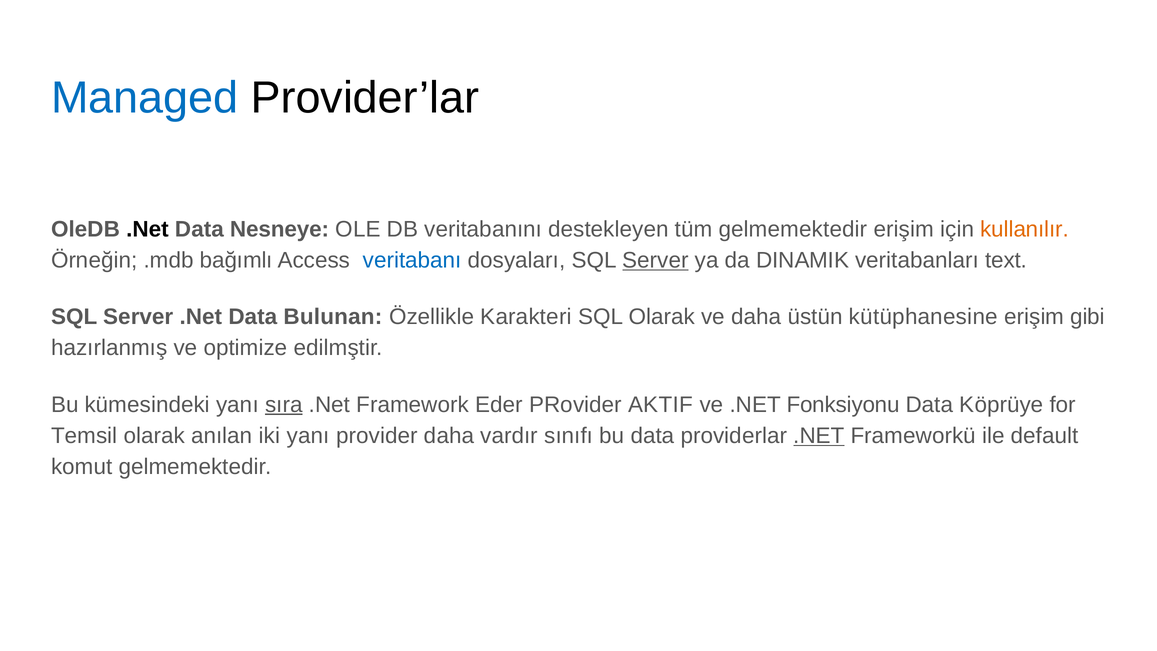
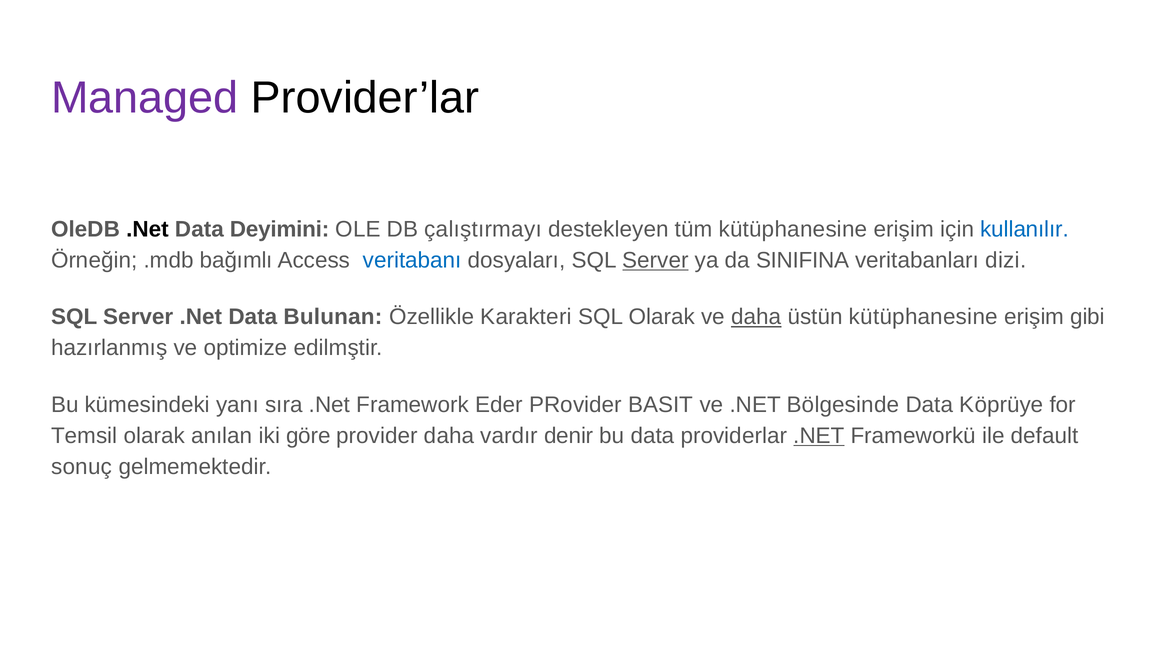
Managed colour: blue -> purple
Nesneye: Nesneye -> Deyimini
veritabanını: veritabanını -> çalıştırmayı
tüm gelmemektedir: gelmemektedir -> kütüphanesine
kullanılır colour: orange -> blue
DINAMIK: DINAMIK -> SINIFINA
text: text -> dizi
daha at (756, 317) underline: none -> present
sıra underline: present -> none
AKTIF: AKTIF -> BASIT
Fonksiyonu: Fonksiyonu -> Bölgesinde
iki yanı: yanı -> göre
sınıfı: sınıfı -> denir
komut: komut -> sonuç
